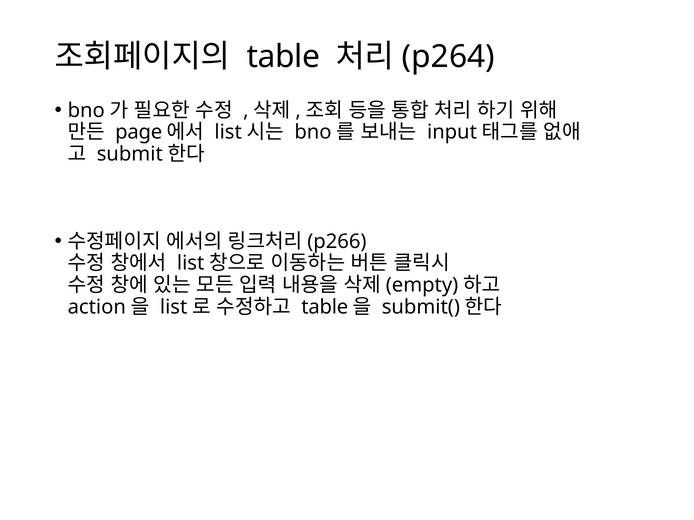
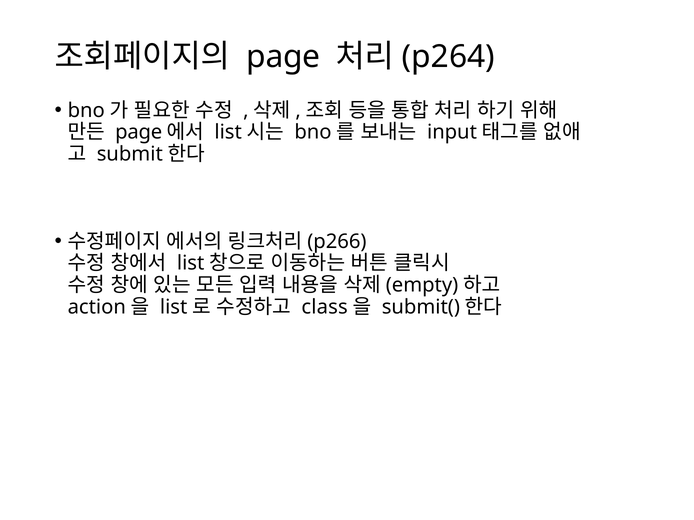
table at (283, 57): table -> page
table at (325, 307): table -> class
